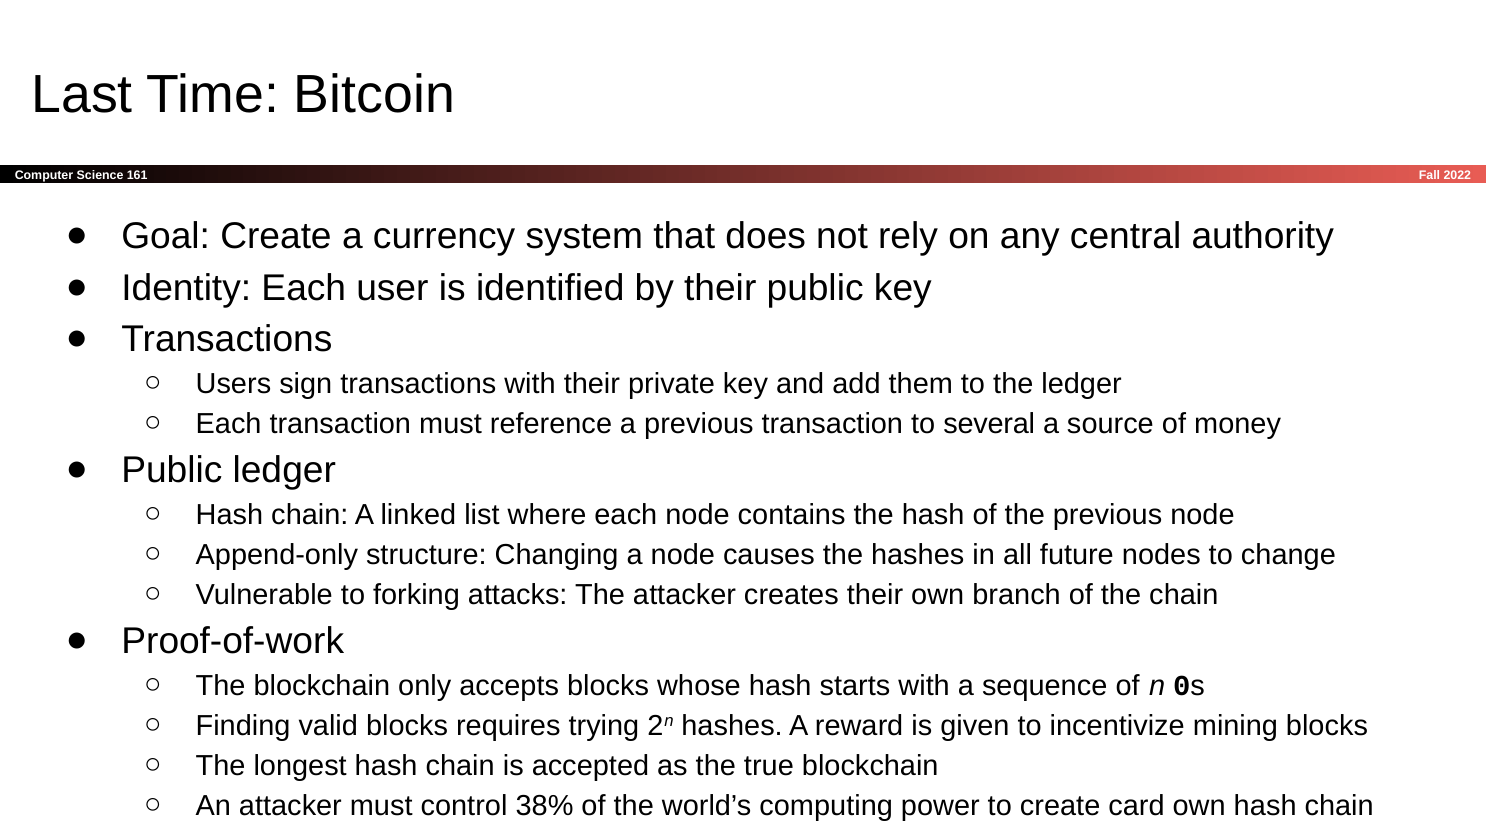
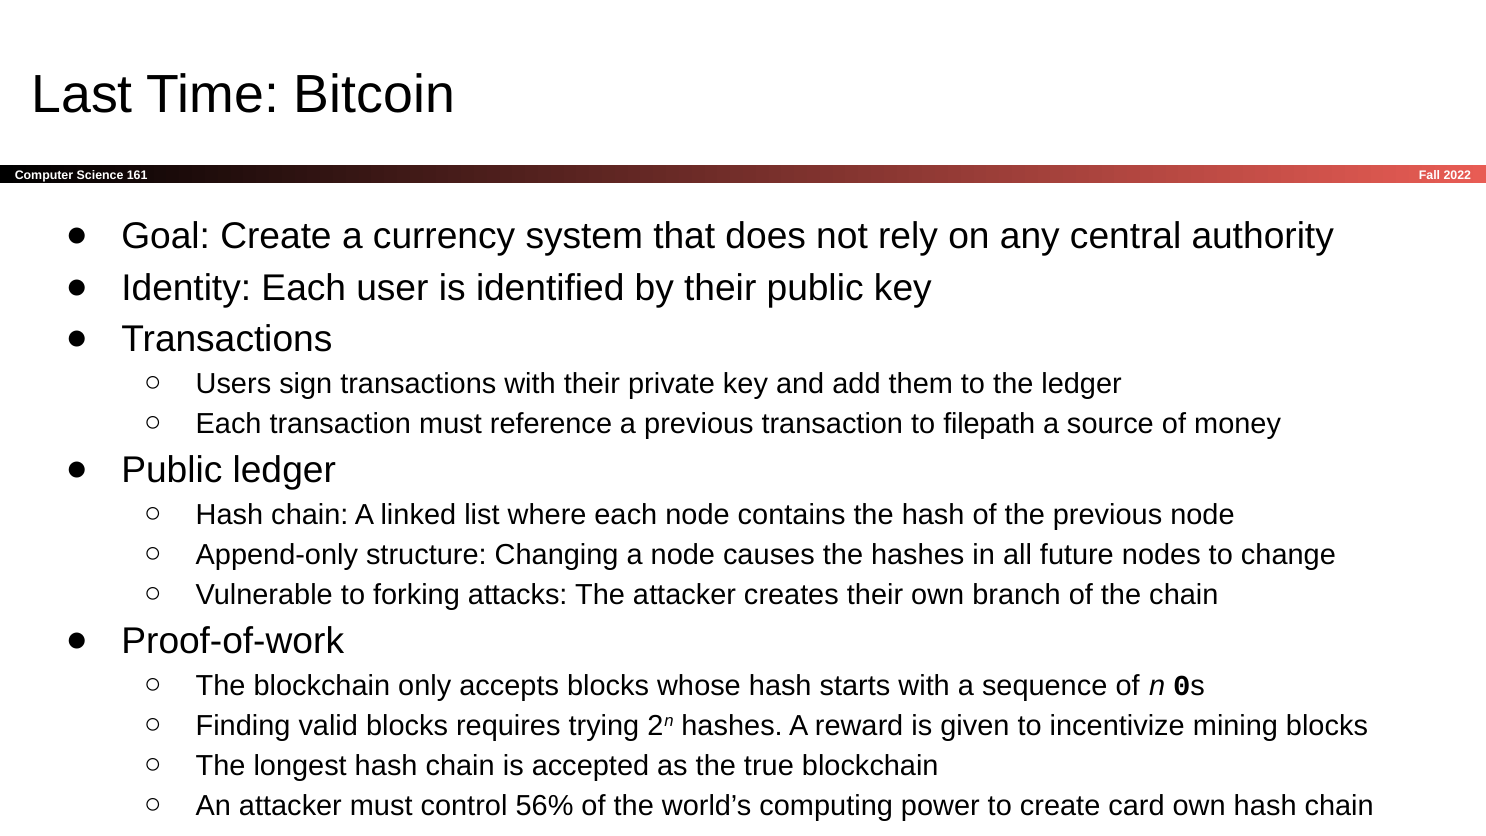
several: several -> filepath
38%: 38% -> 56%
